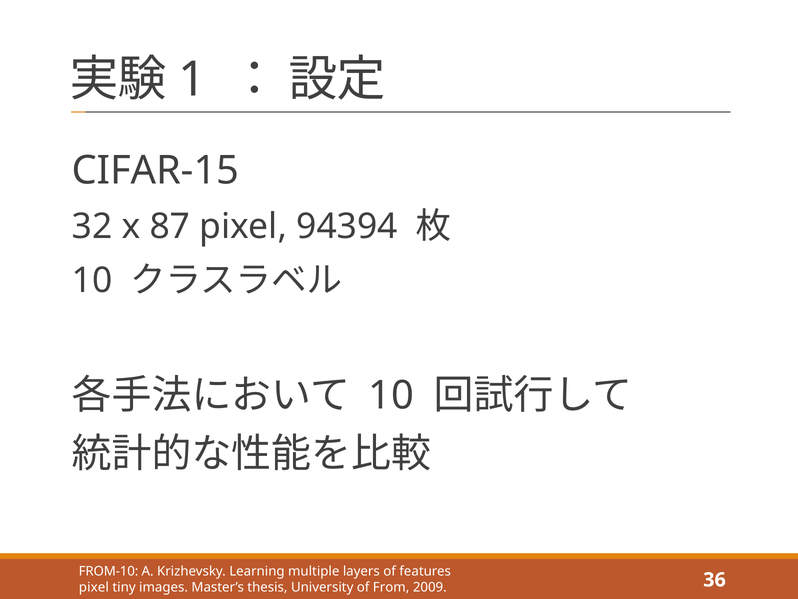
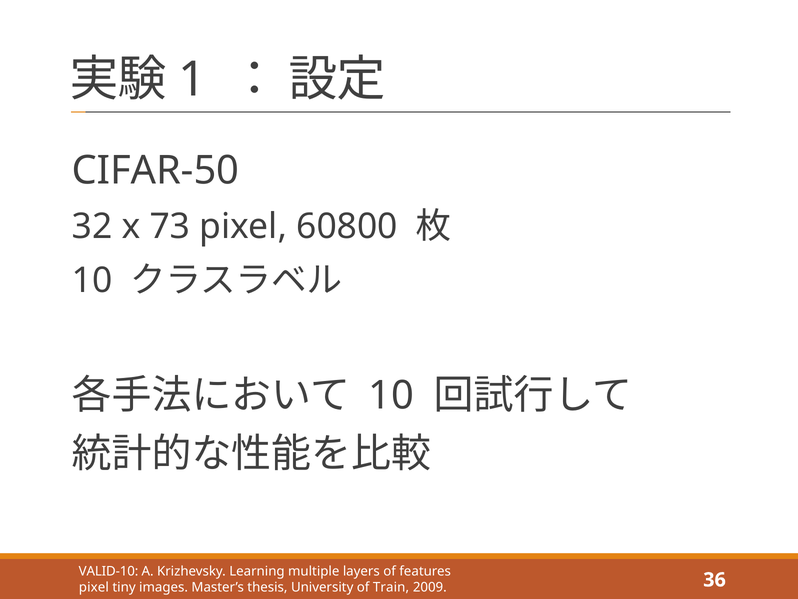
CIFAR-15: CIFAR-15 -> CIFAR-50
87: 87 -> 73
94394: 94394 -> 60800
FROM-10: FROM-10 -> VALID-10
From: From -> Train
